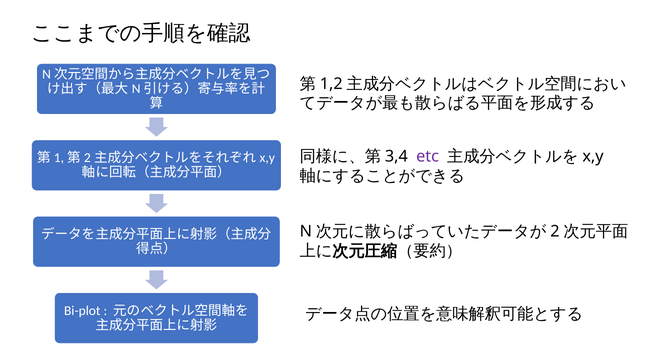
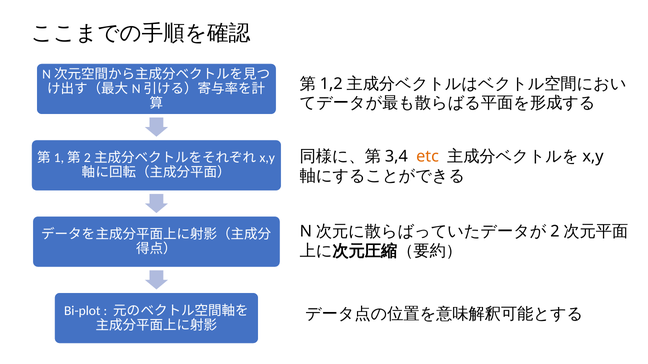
etc colour: purple -> orange
